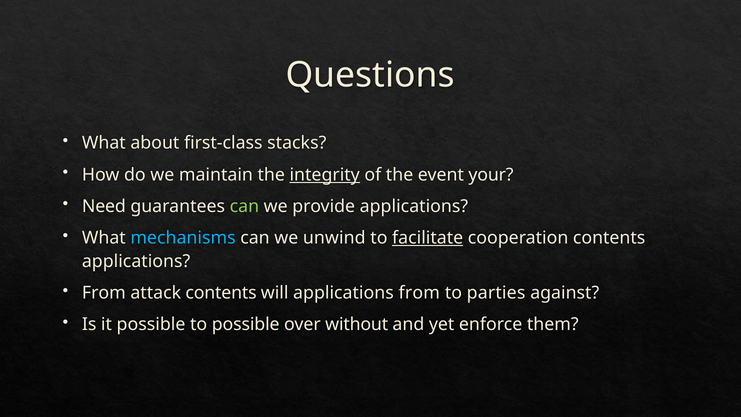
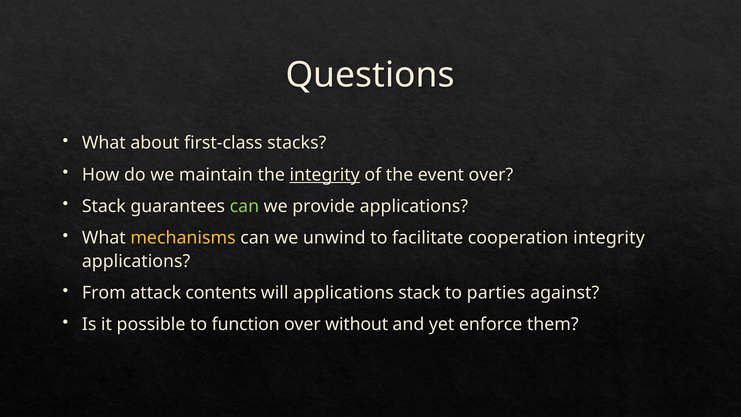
event your: your -> over
Need at (104, 206): Need -> Stack
mechanisms colour: light blue -> yellow
facilitate underline: present -> none
cooperation contents: contents -> integrity
applications from: from -> stack
to possible: possible -> function
